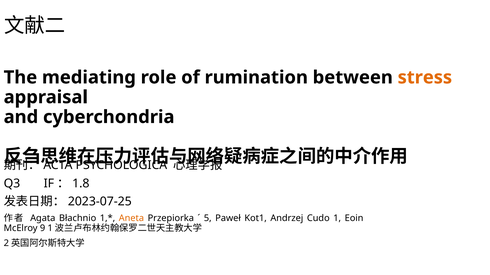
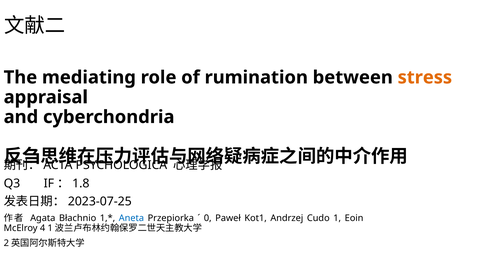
Aneta colour: orange -> blue
5: 5 -> 0
9: 9 -> 4
